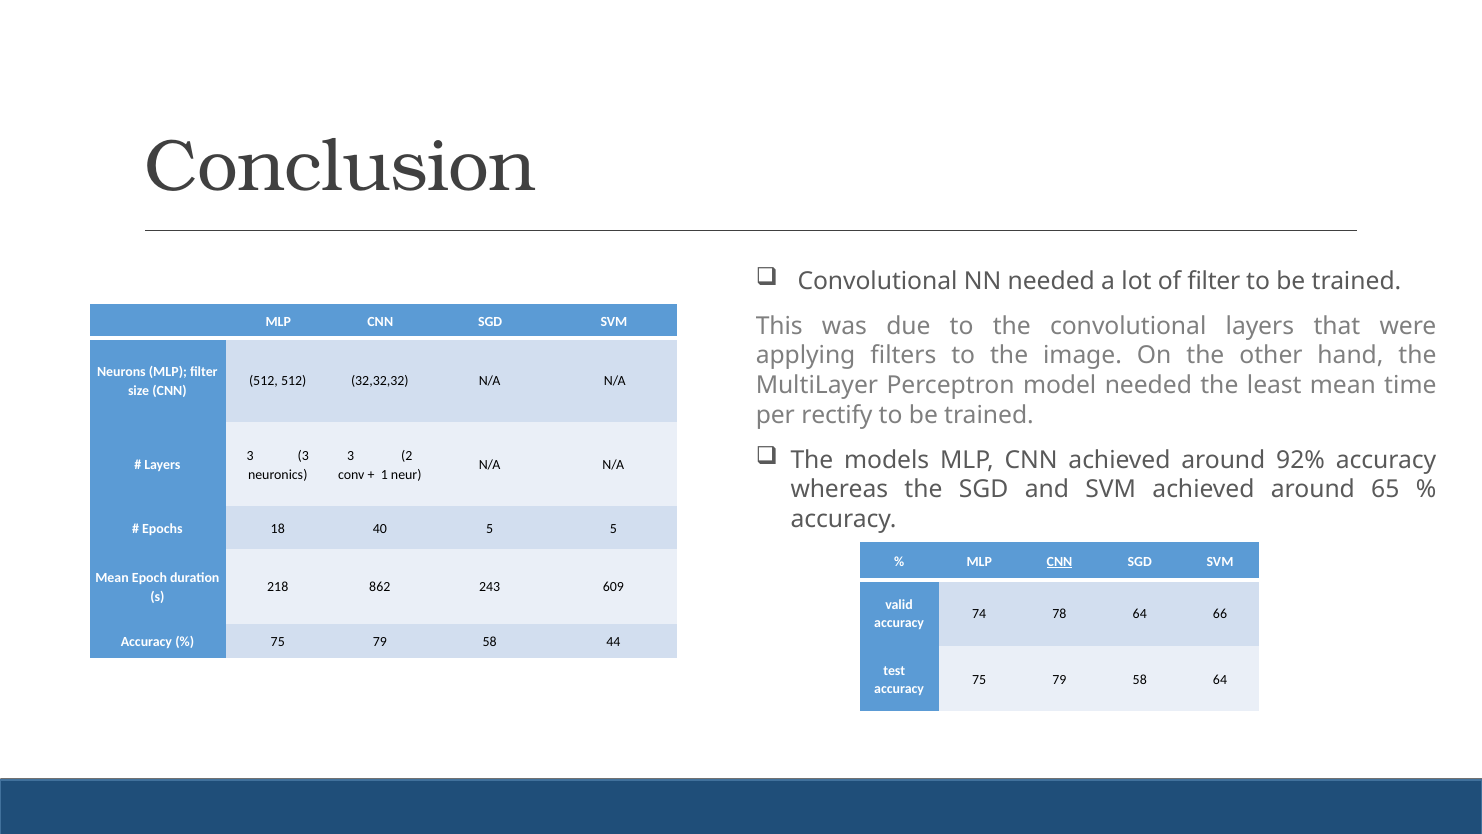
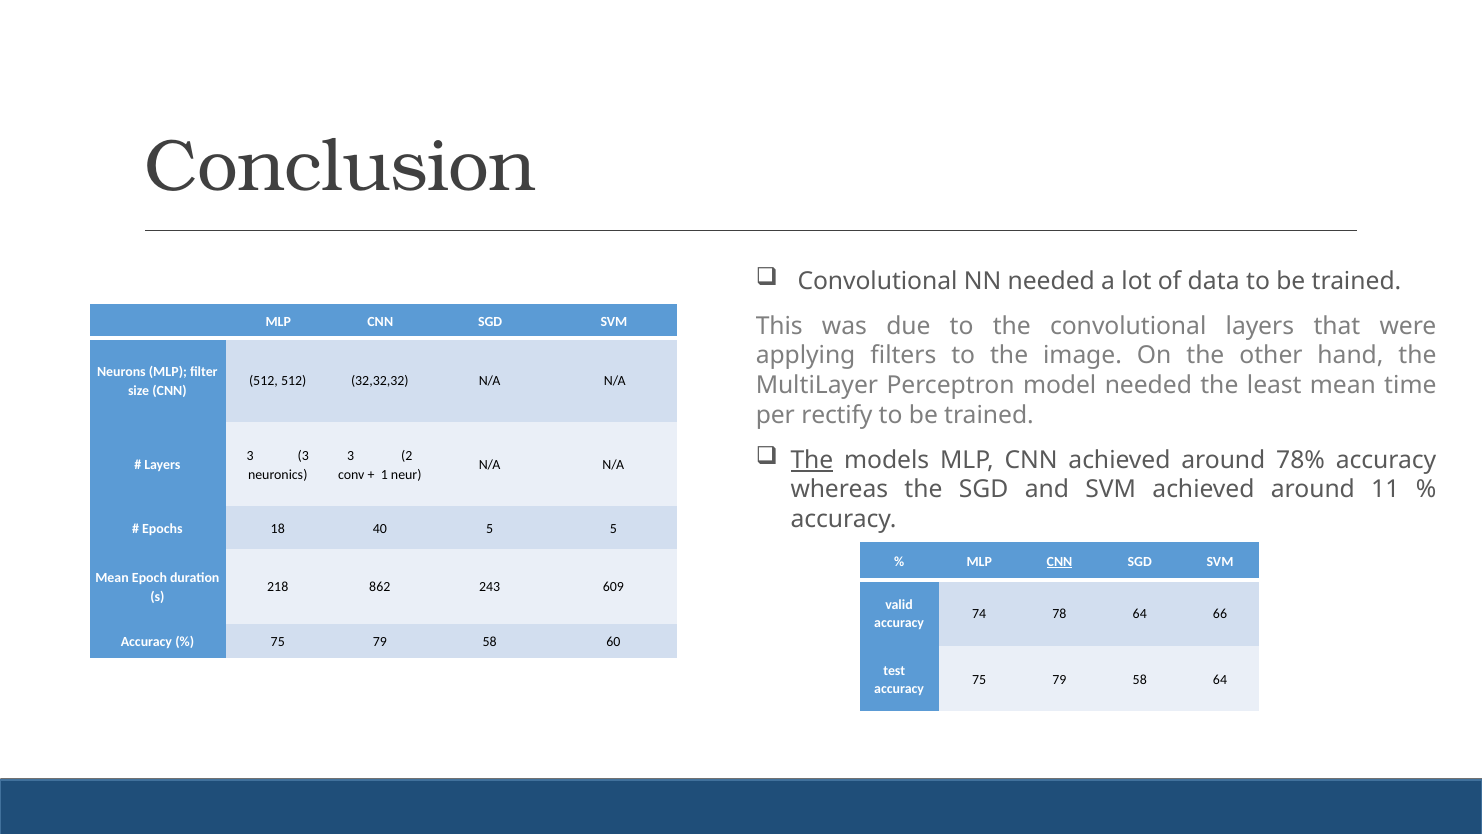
of filter: filter -> data
The at (812, 460) underline: none -> present
92%: 92% -> 78%
65: 65 -> 11
44: 44 -> 60
